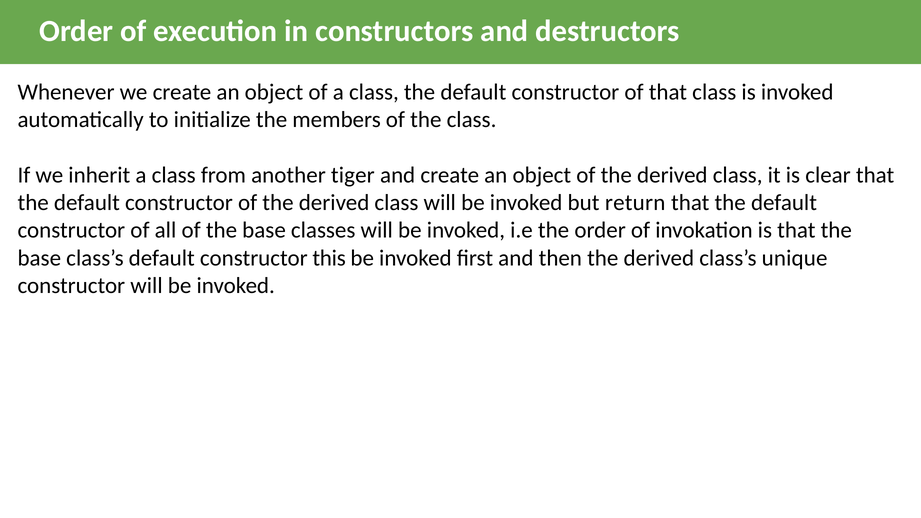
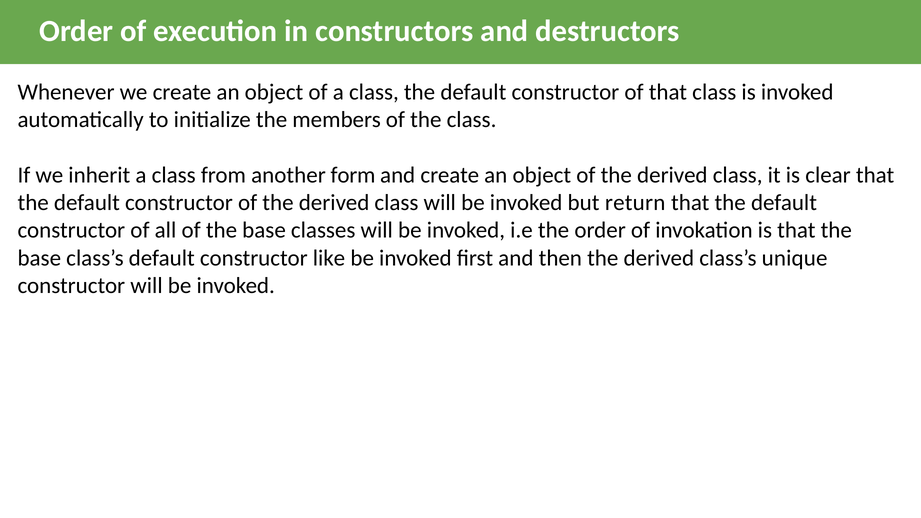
tiger: tiger -> form
this: this -> like
